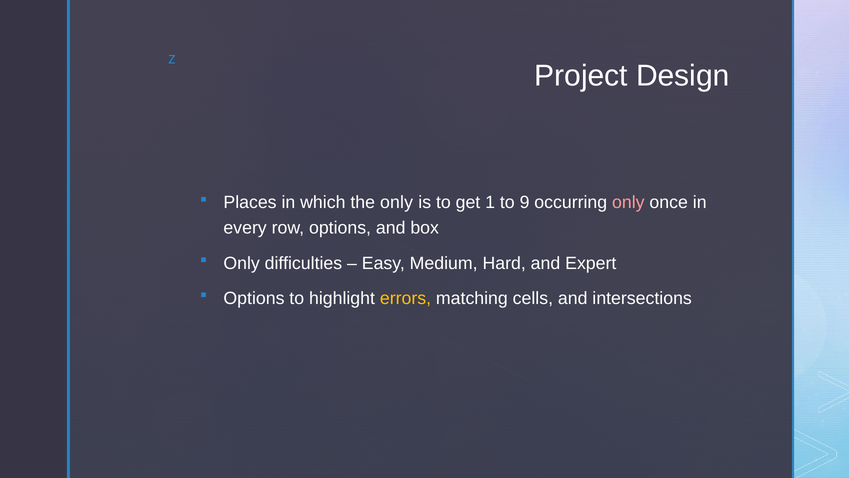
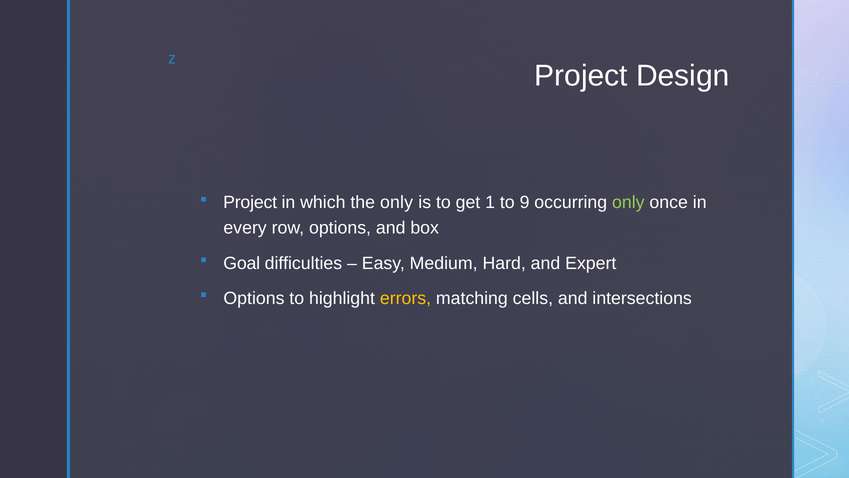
Places at (250, 202): Places -> Project
only at (628, 202) colour: pink -> light green
Only at (242, 263): Only -> Goal
